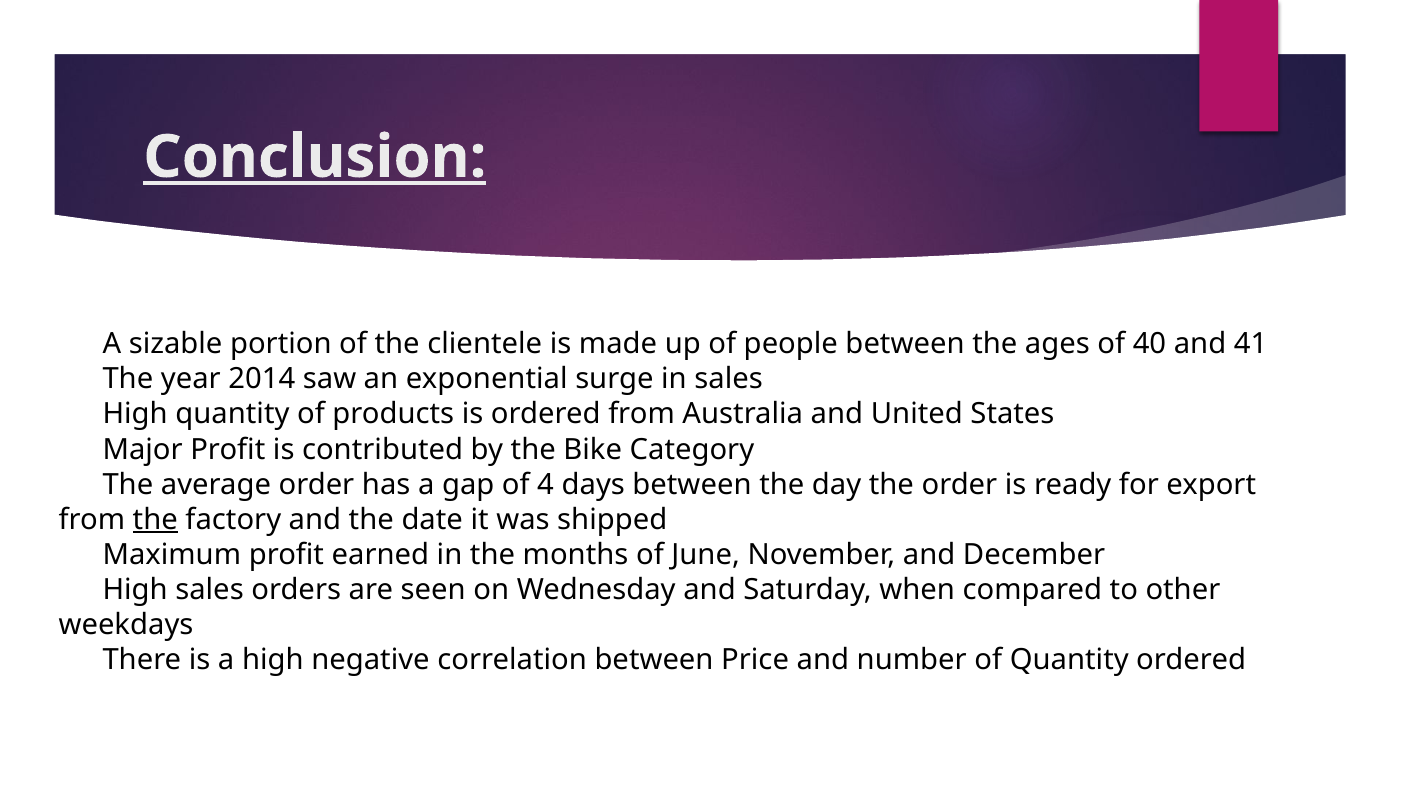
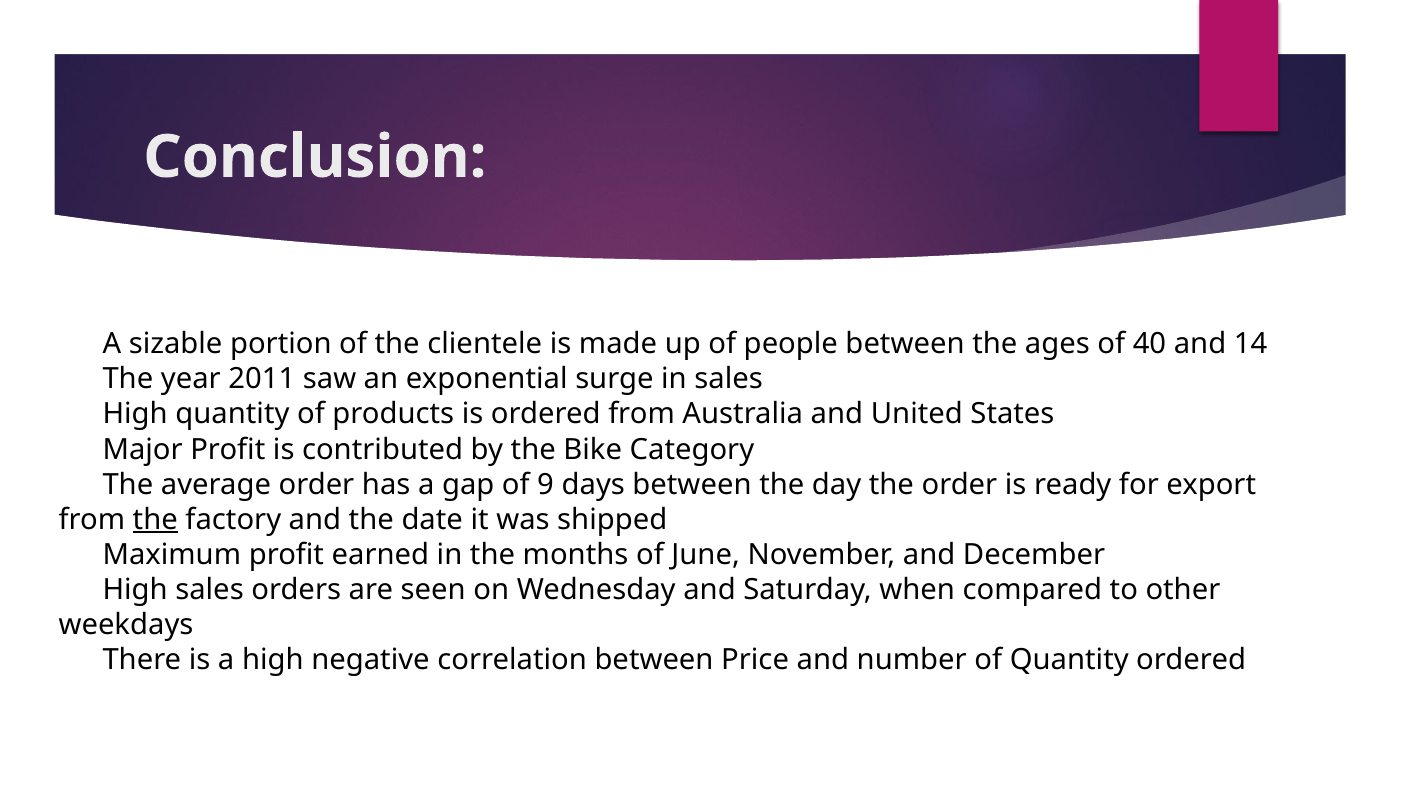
Conclusion underline: present -> none
41: 41 -> 14
2014: 2014 -> 2011
4: 4 -> 9
